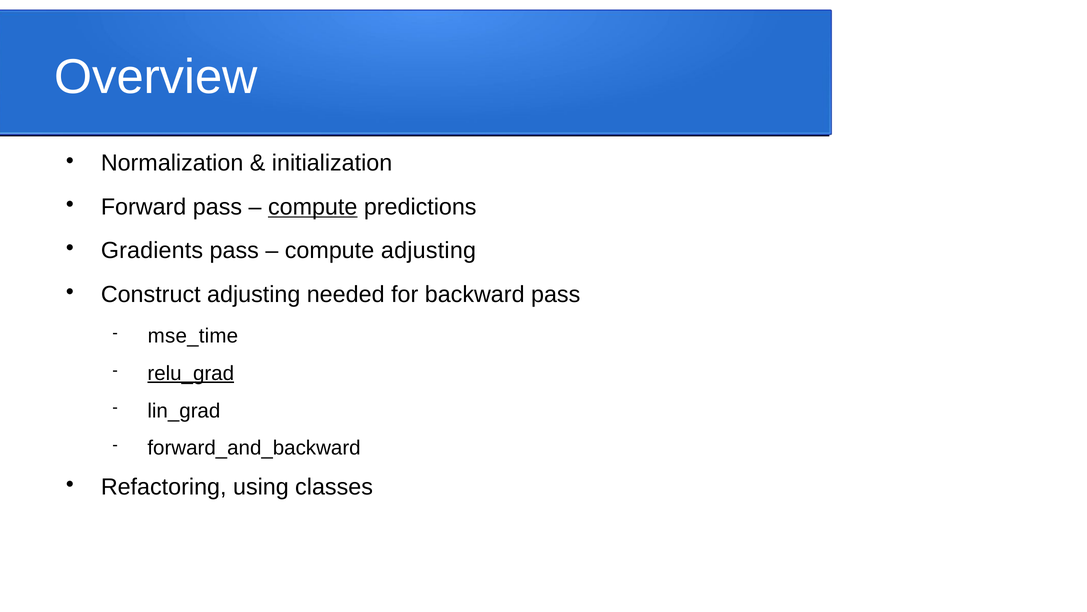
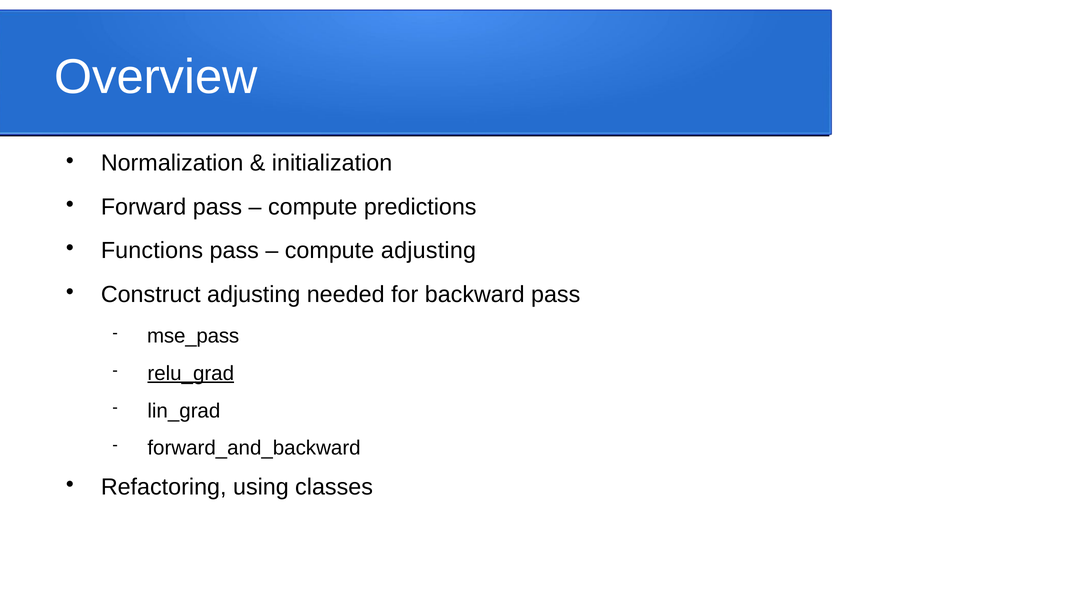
compute at (313, 207) underline: present -> none
Gradients: Gradients -> Functions
mse_time: mse_time -> mse_pass
